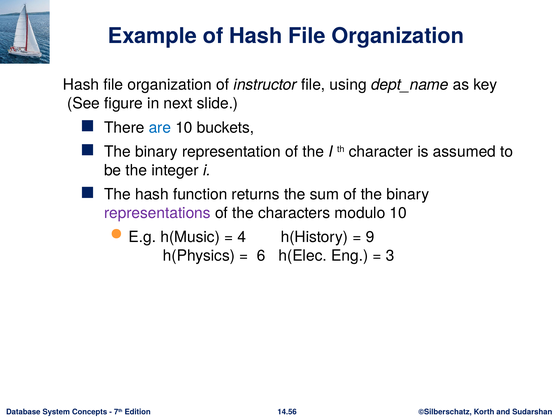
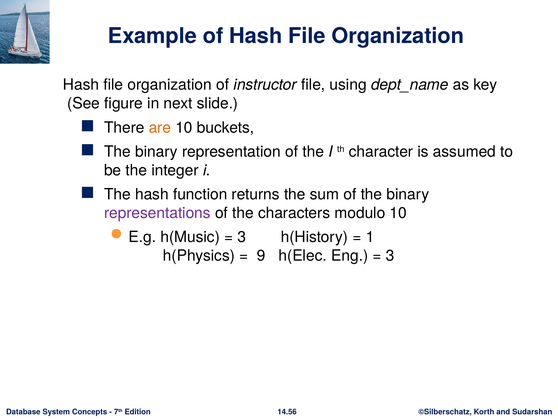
are colour: blue -> orange
4 at (242, 237): 4 -> 3
9: 9 -> 1
6: 6 -> 9
